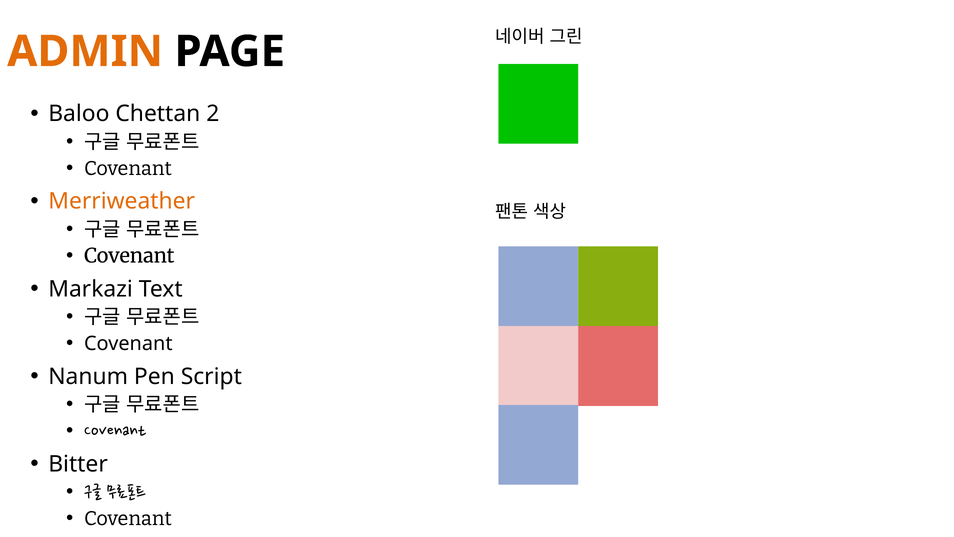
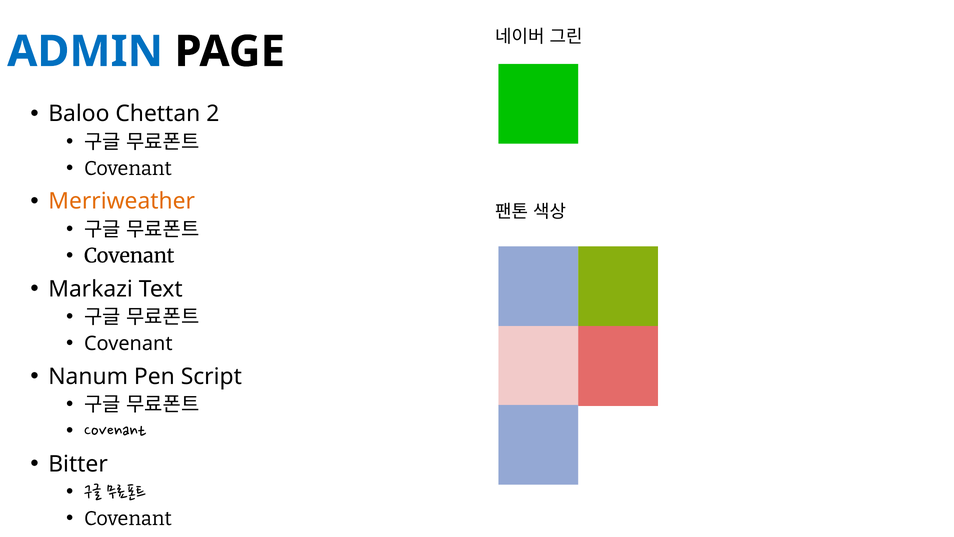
ADMIN colour: orange -> blue
